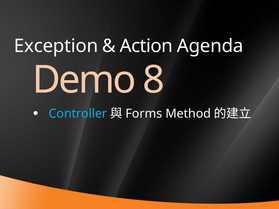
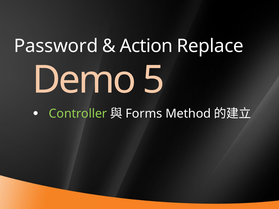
Exception: Exception -> Password
Agenda: Agenda -> Replace
8: 8 -> 5
Controller colour: light blue -> light green
